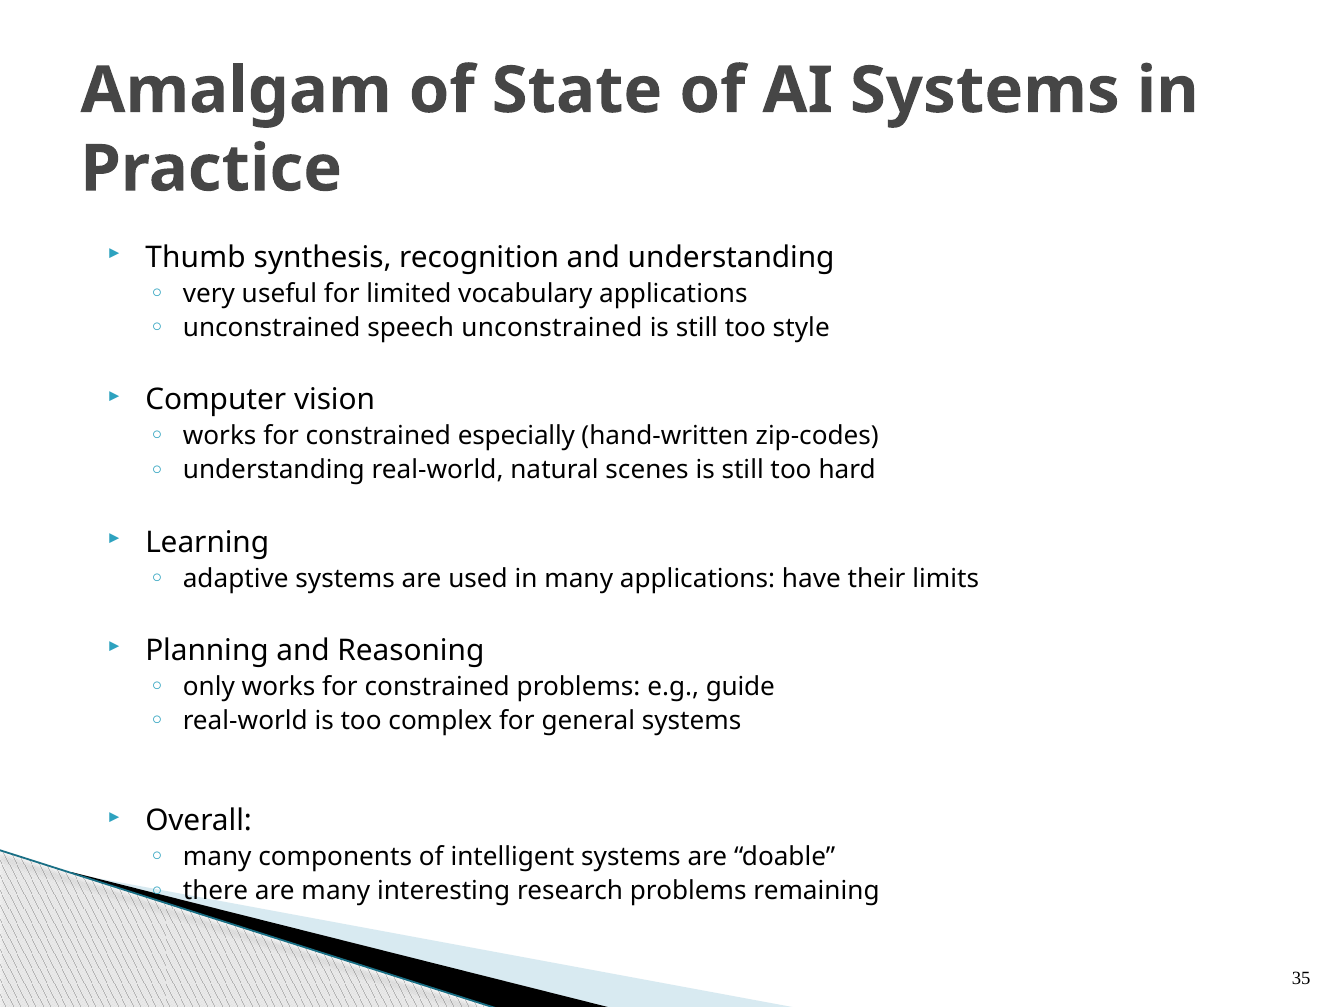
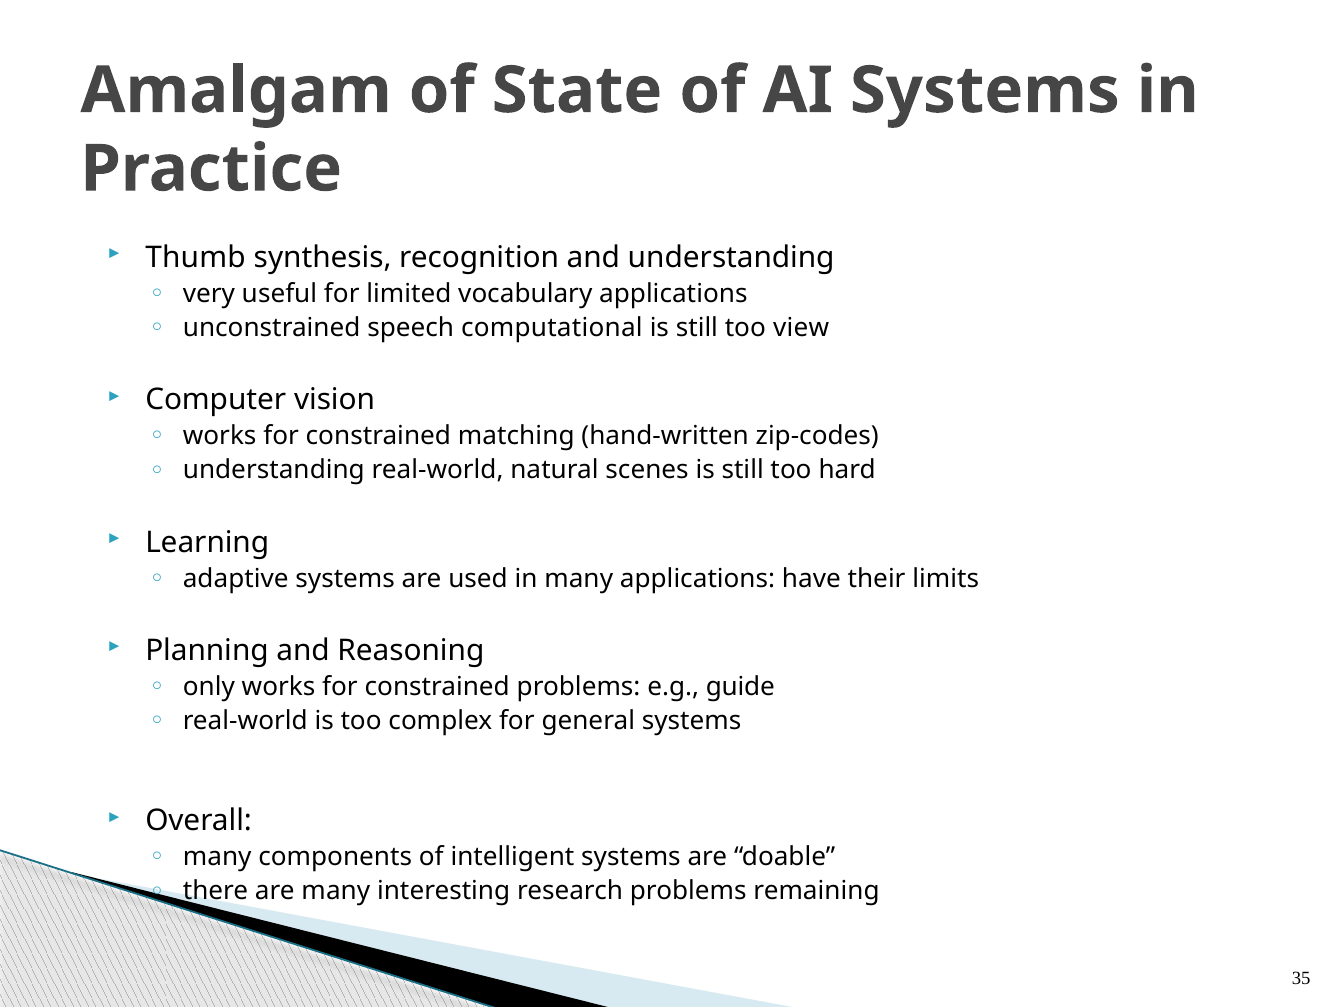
speech unconstrained: unconstrained -> computational
style: style -> view
especially: especially -> matching
